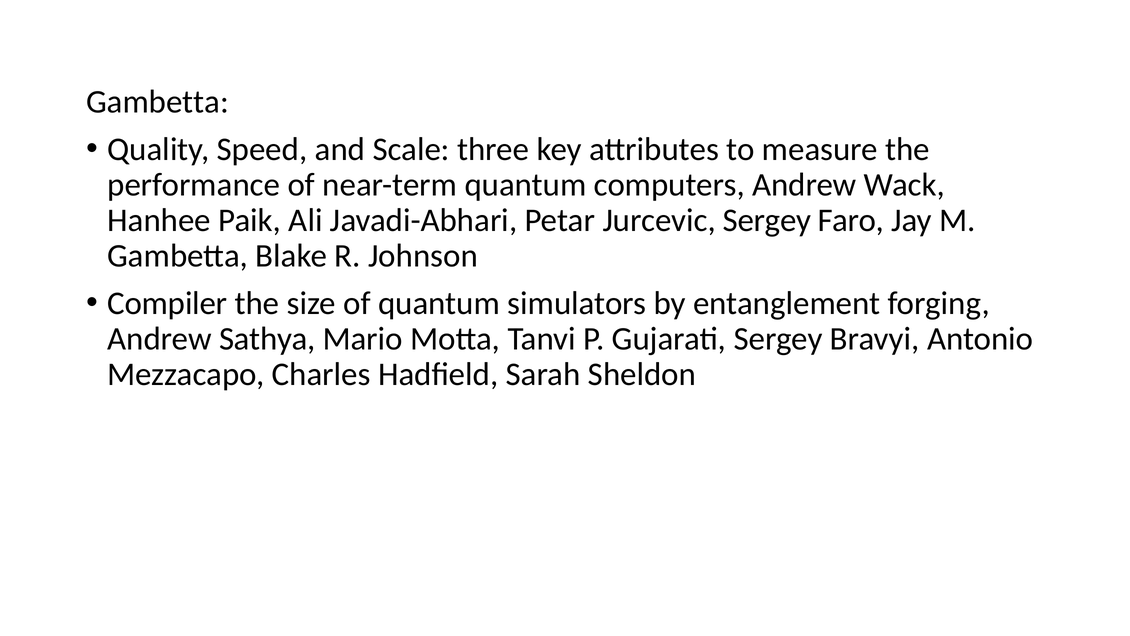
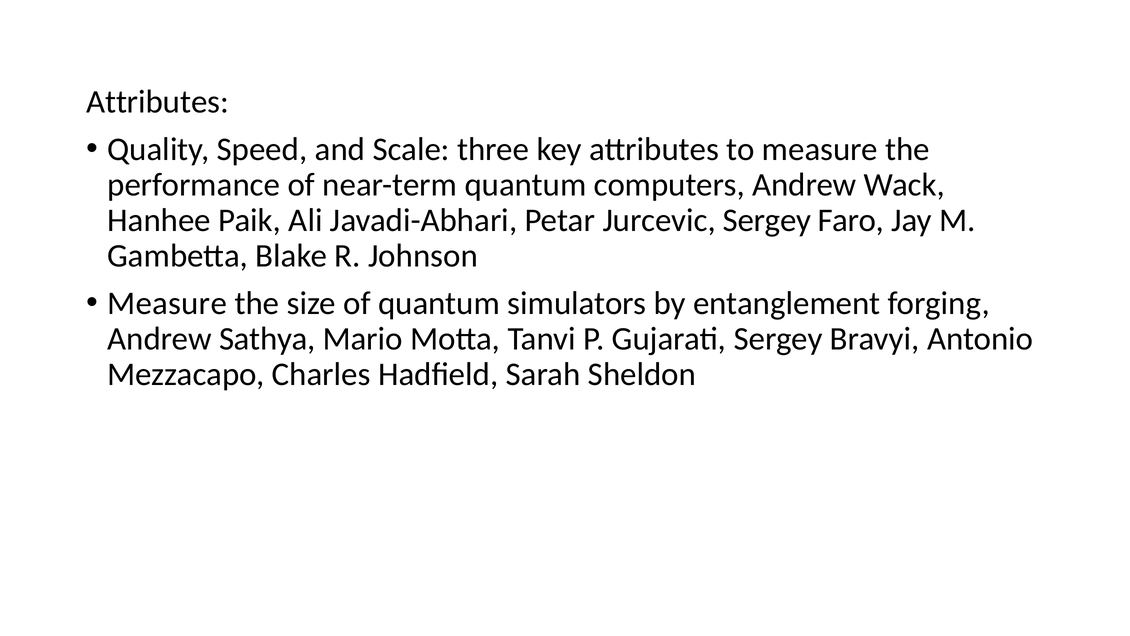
Gambetta at (158, 102): Gambetta -> Attributes
Compiler at (167, 303): Compiler -> Measure
